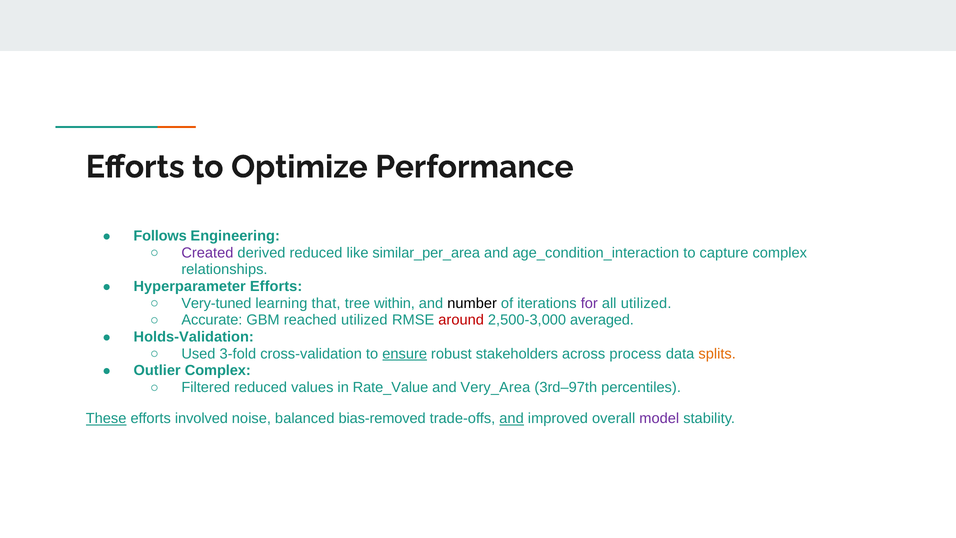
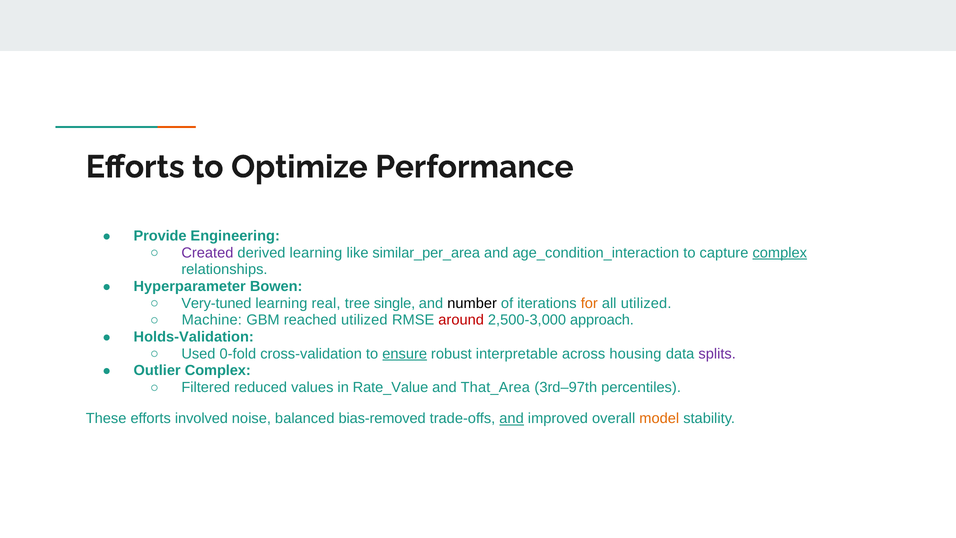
Follows: Follows -> Provide
derived reduced: reduced -> learning
complex at (780, 253) underline: none -> present
Hyperparameter Efforts: Efforts -> Bowen
that: that -> real
within: within -> single
for colour: purple -> orange
Accurate: Accurate -> Machine
averaged: averaged -> approach
3-fold: 3-fold -> 0-fold
stakeholders: stakeholders -> interpretable
process: process -> housing
splits colour: orange -> purple
Very_Area: Very_Area -> That_Area
These underline: present -> none
model colour: purple -> orange
